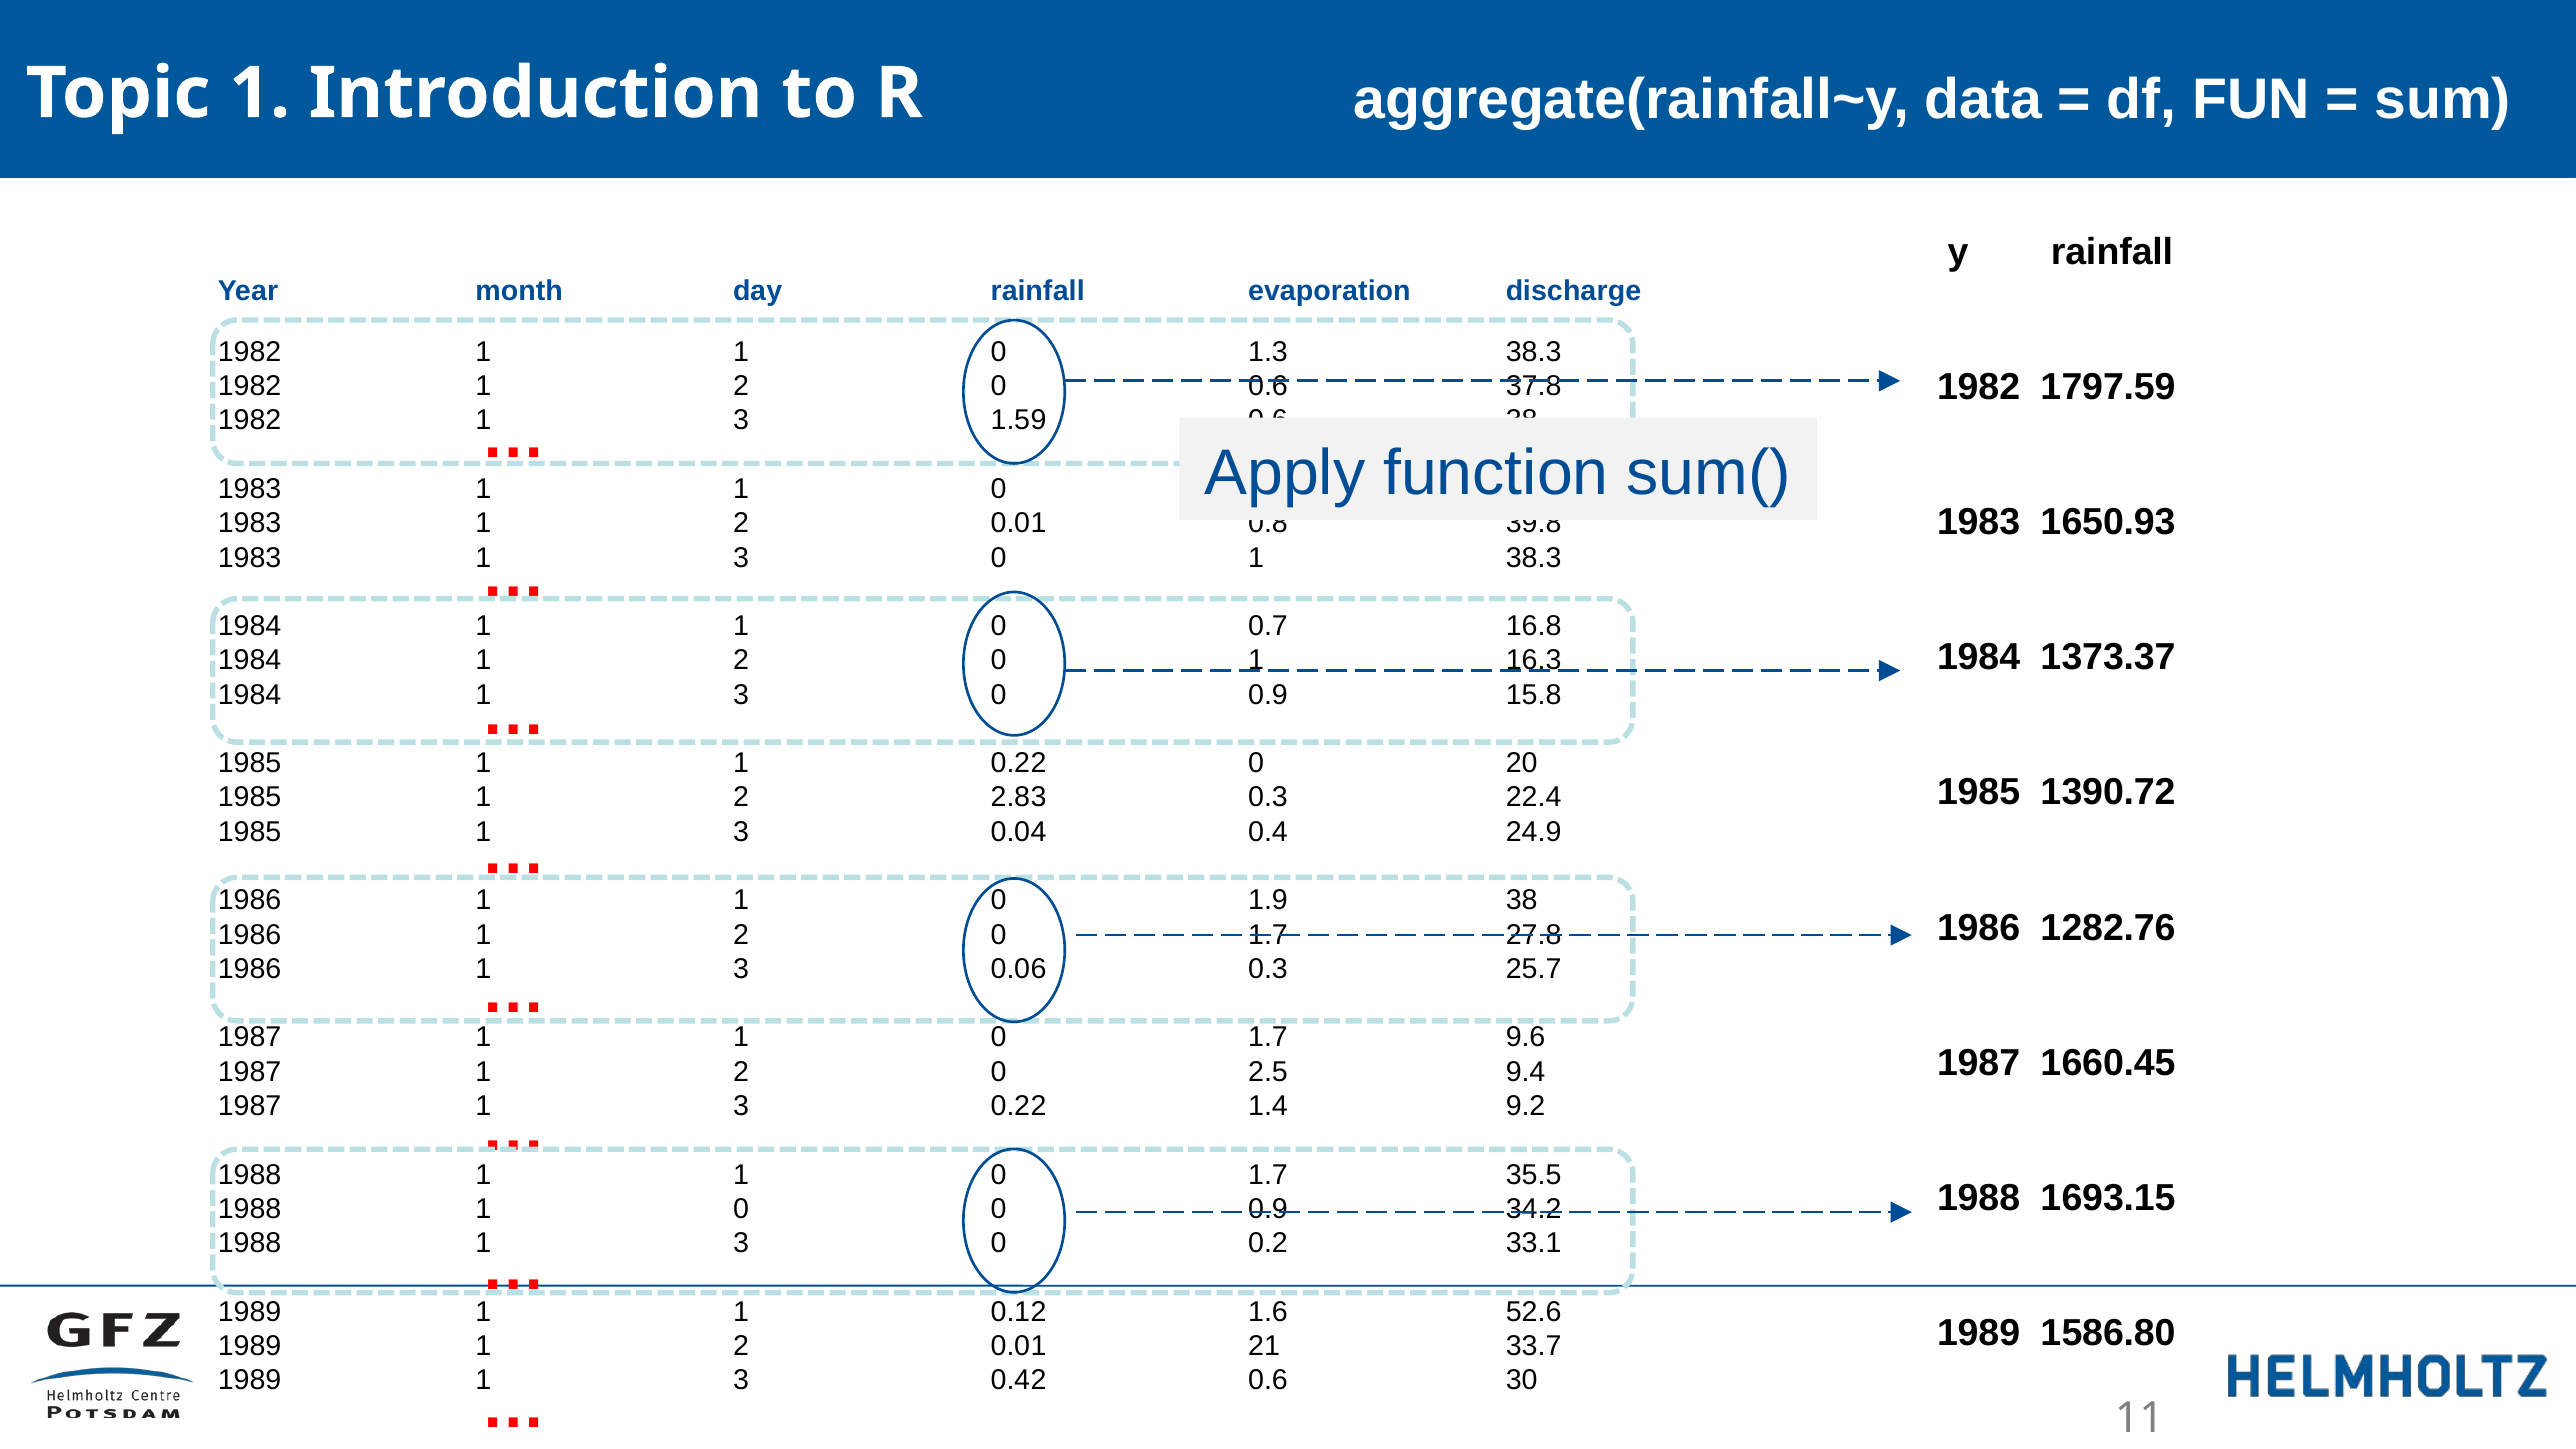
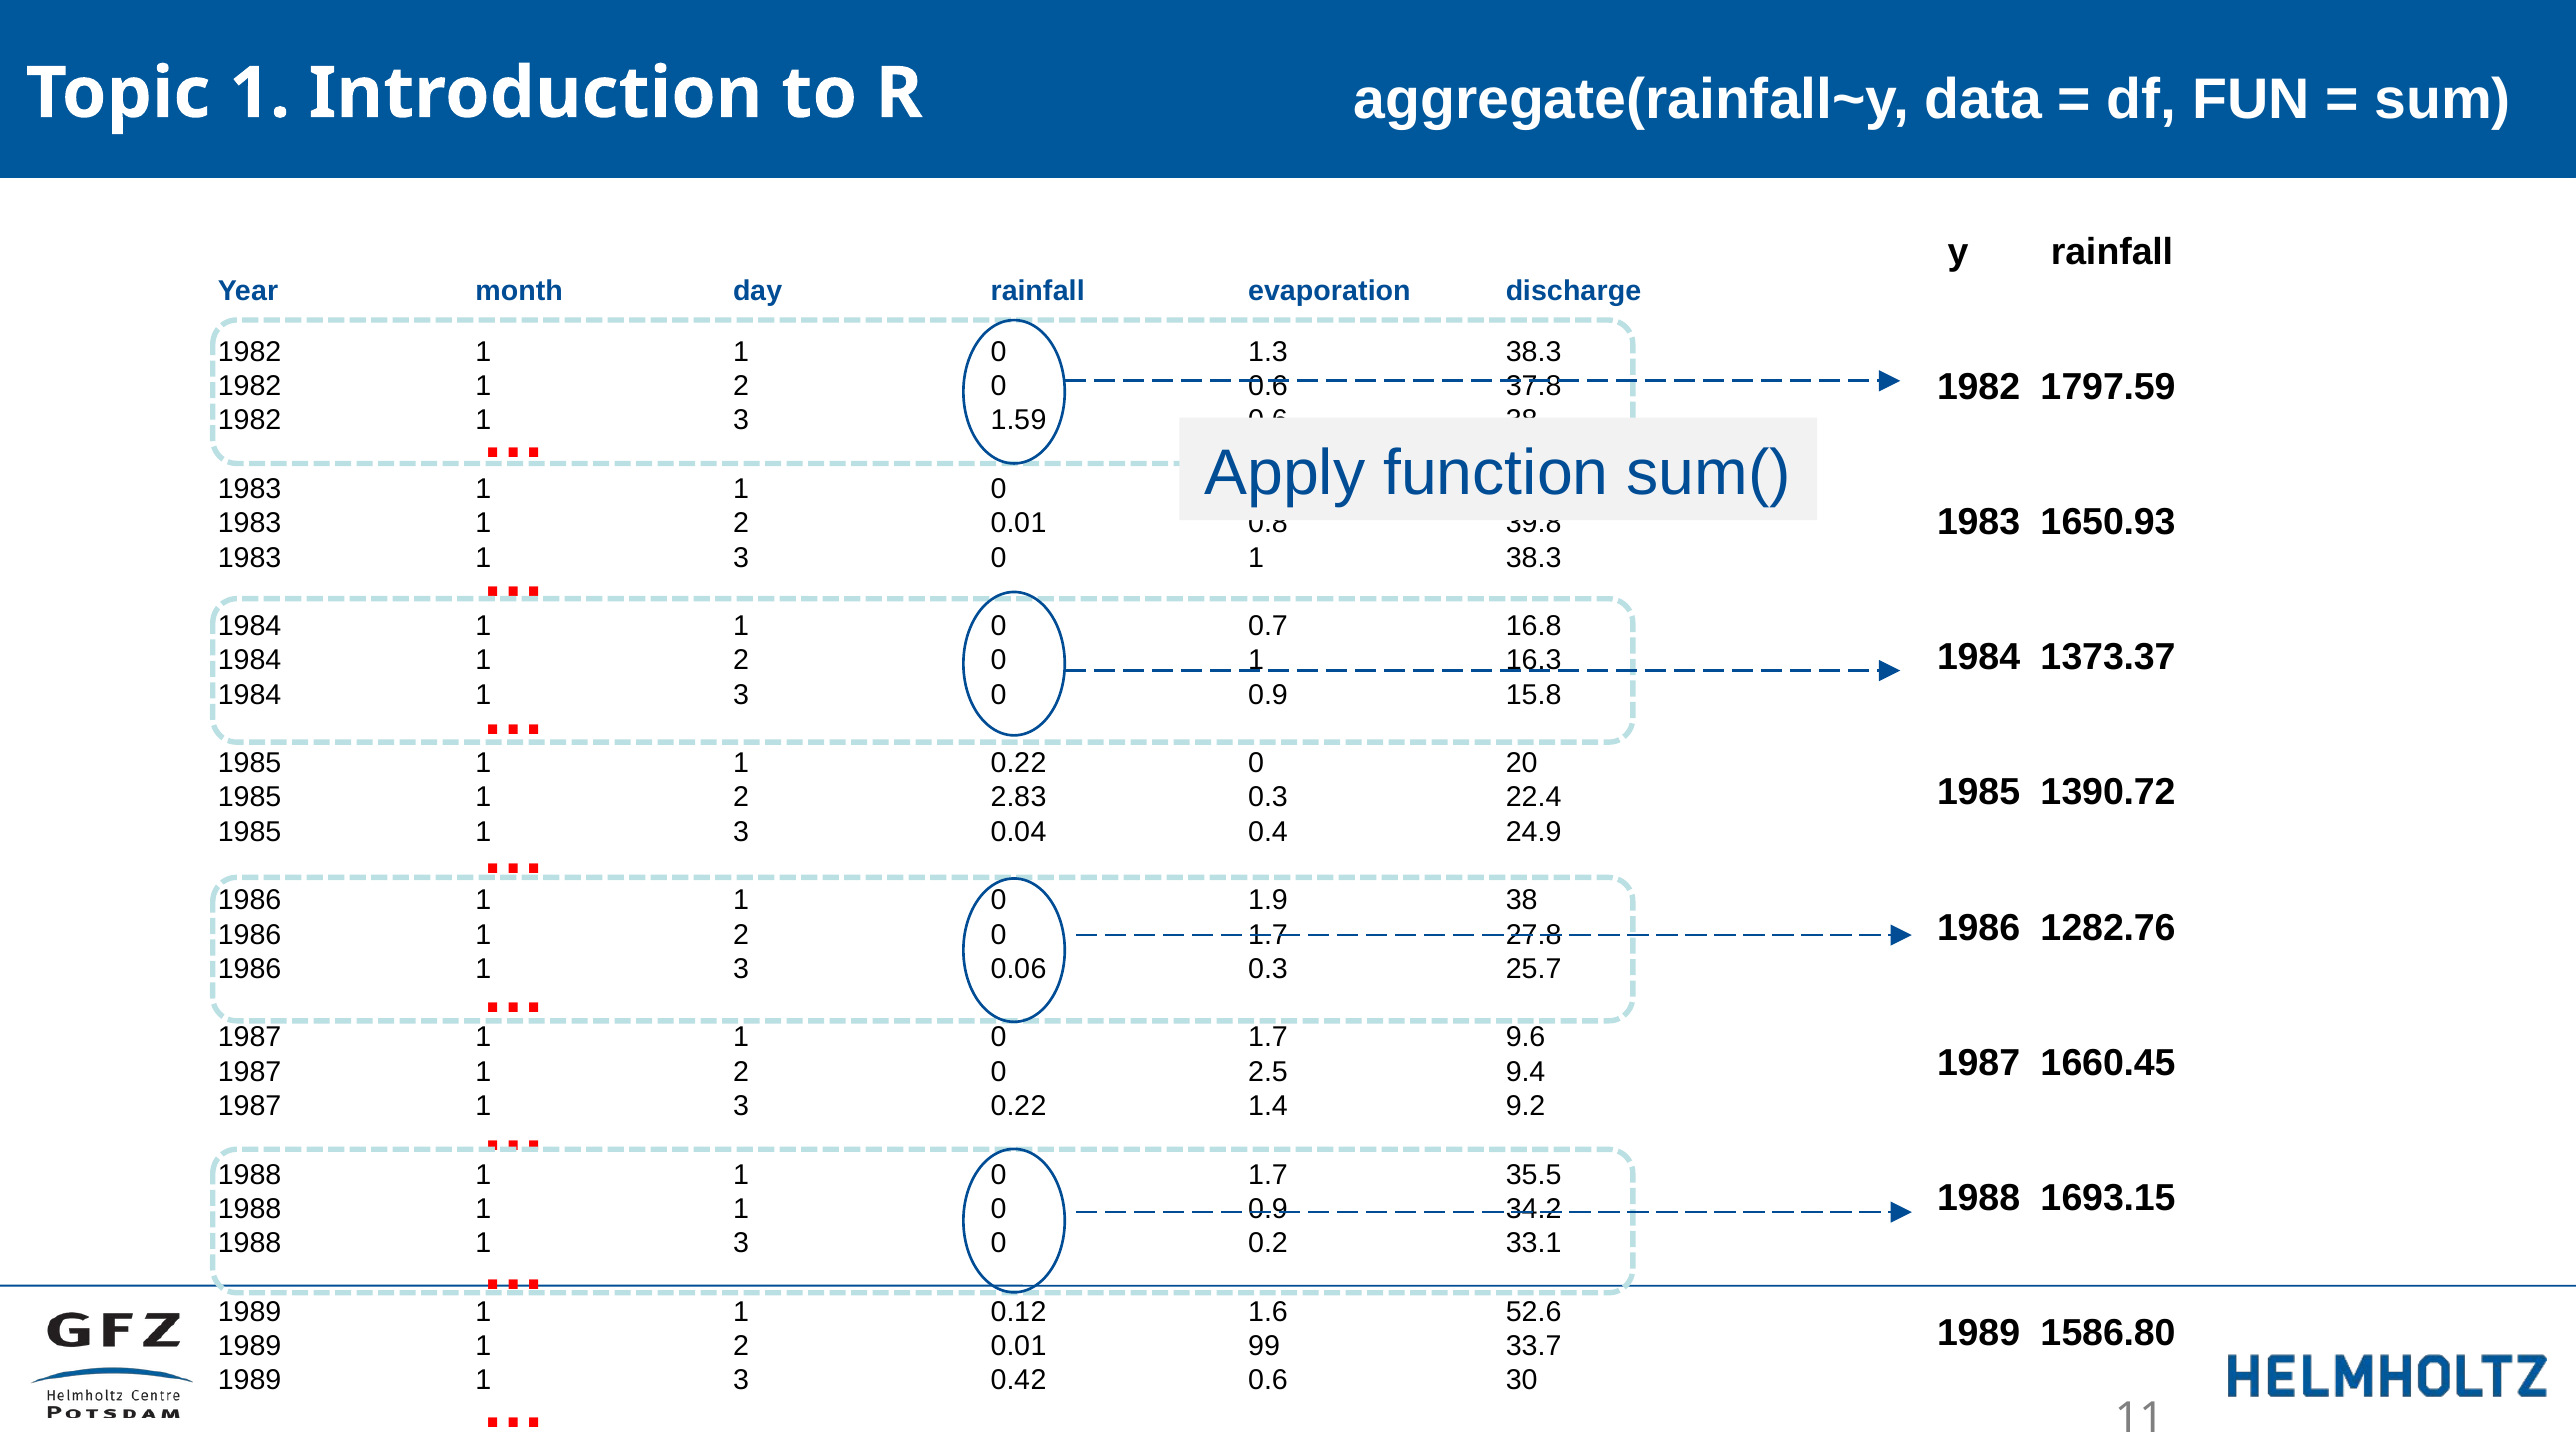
0 at (741, 1209): 0 -> 1
21: 21 -> 99
